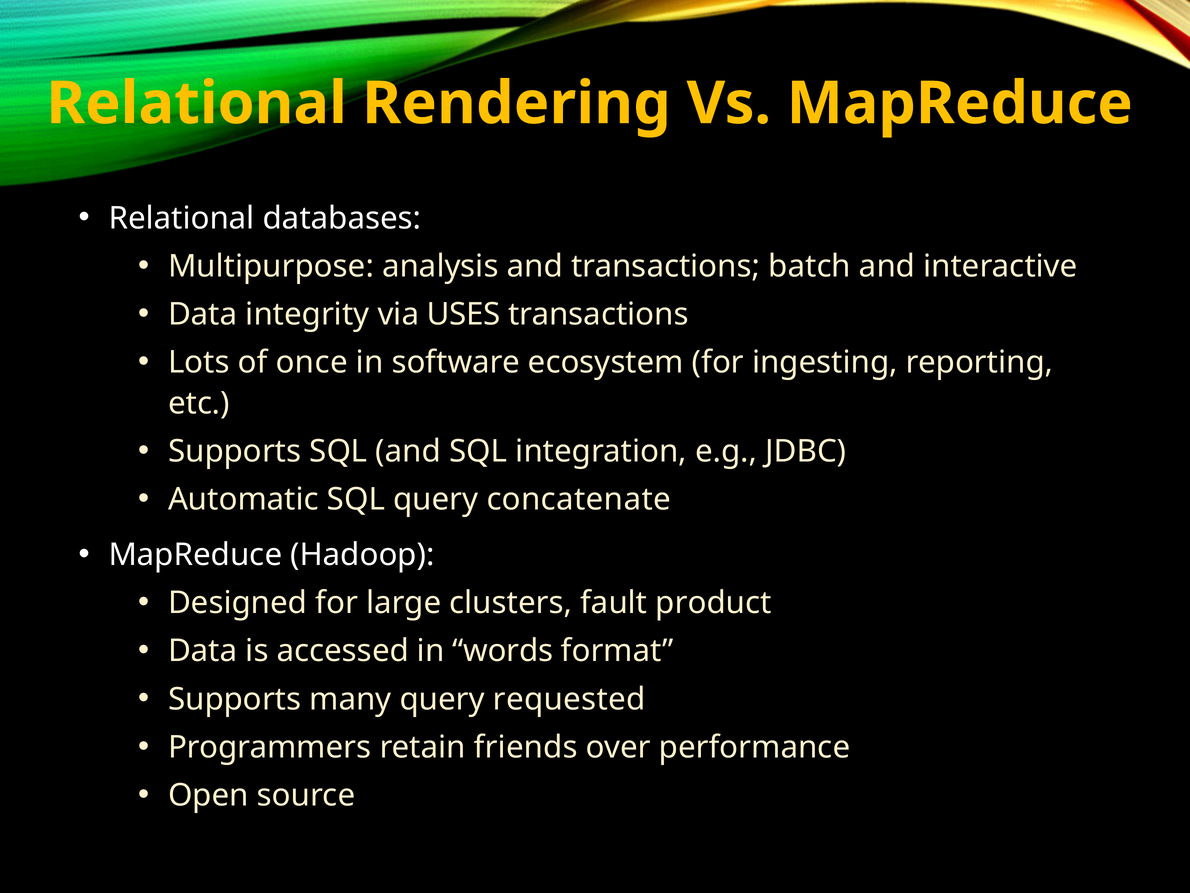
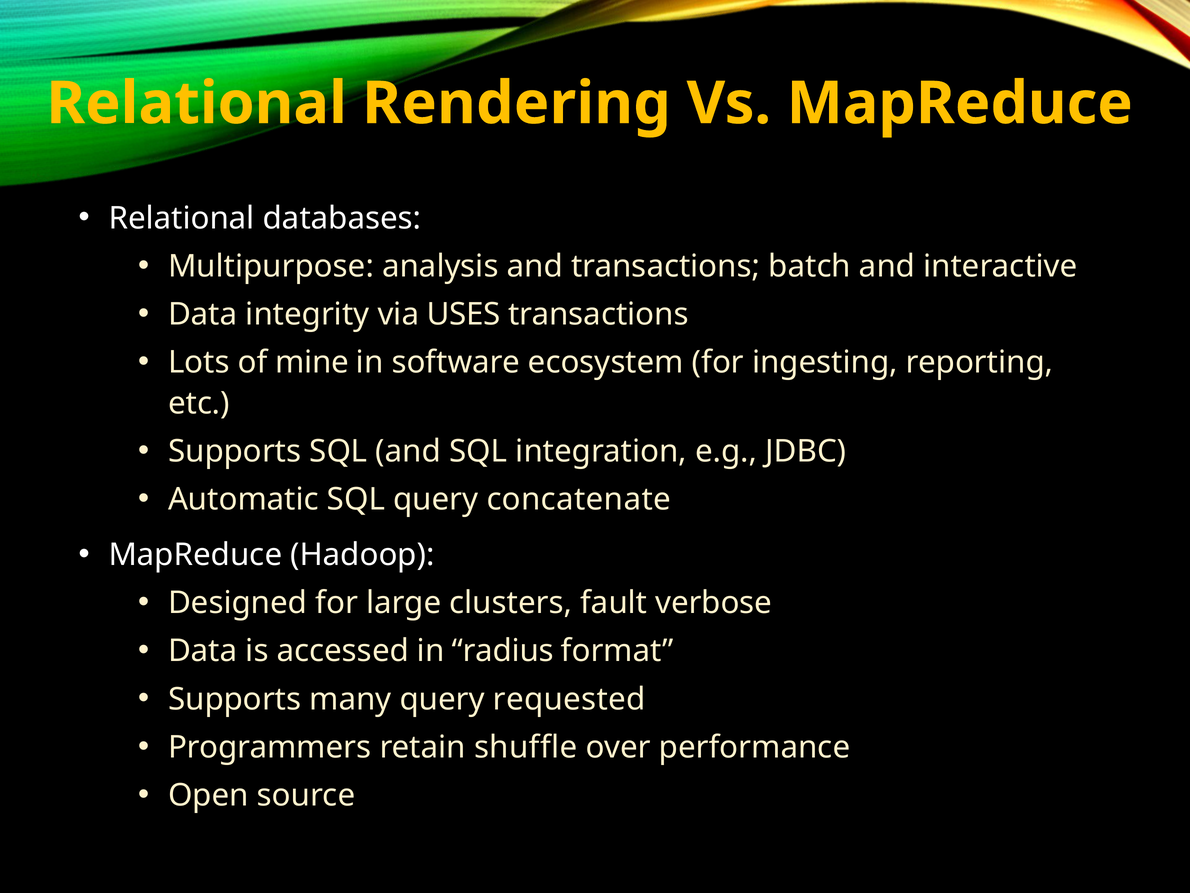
once: once -> mine
product: product -> verbose
words: words -> radius
friends: friends -> shuffle
